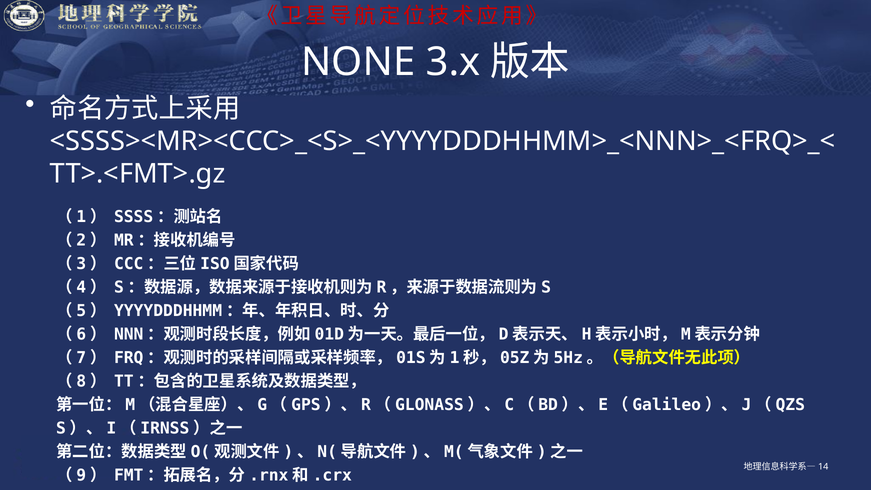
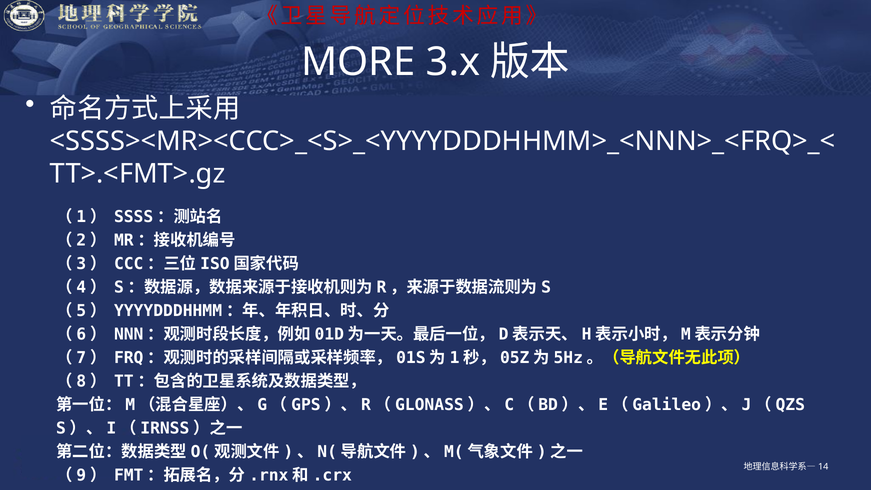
NONE: NONE -> MORE
